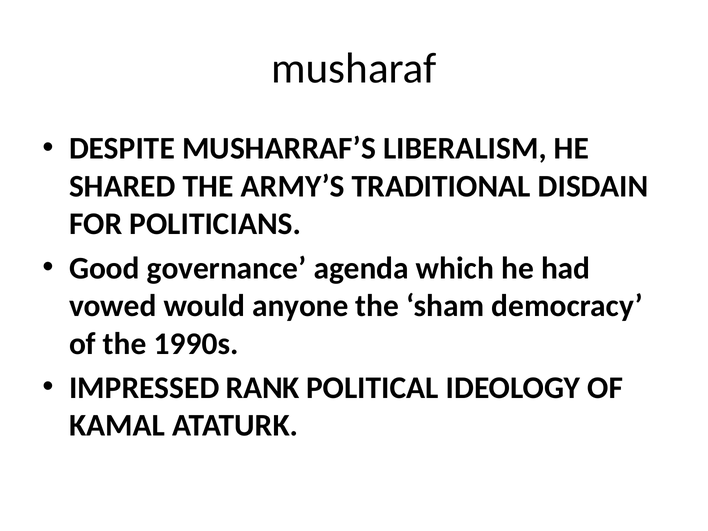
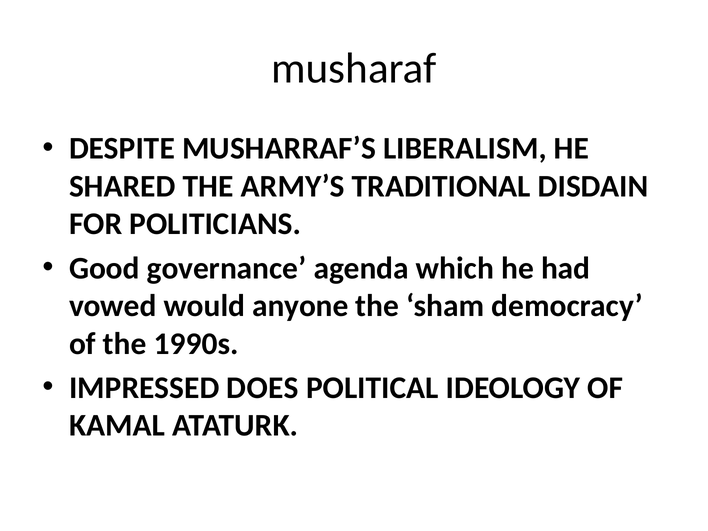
RANK: RANK -> DOES
